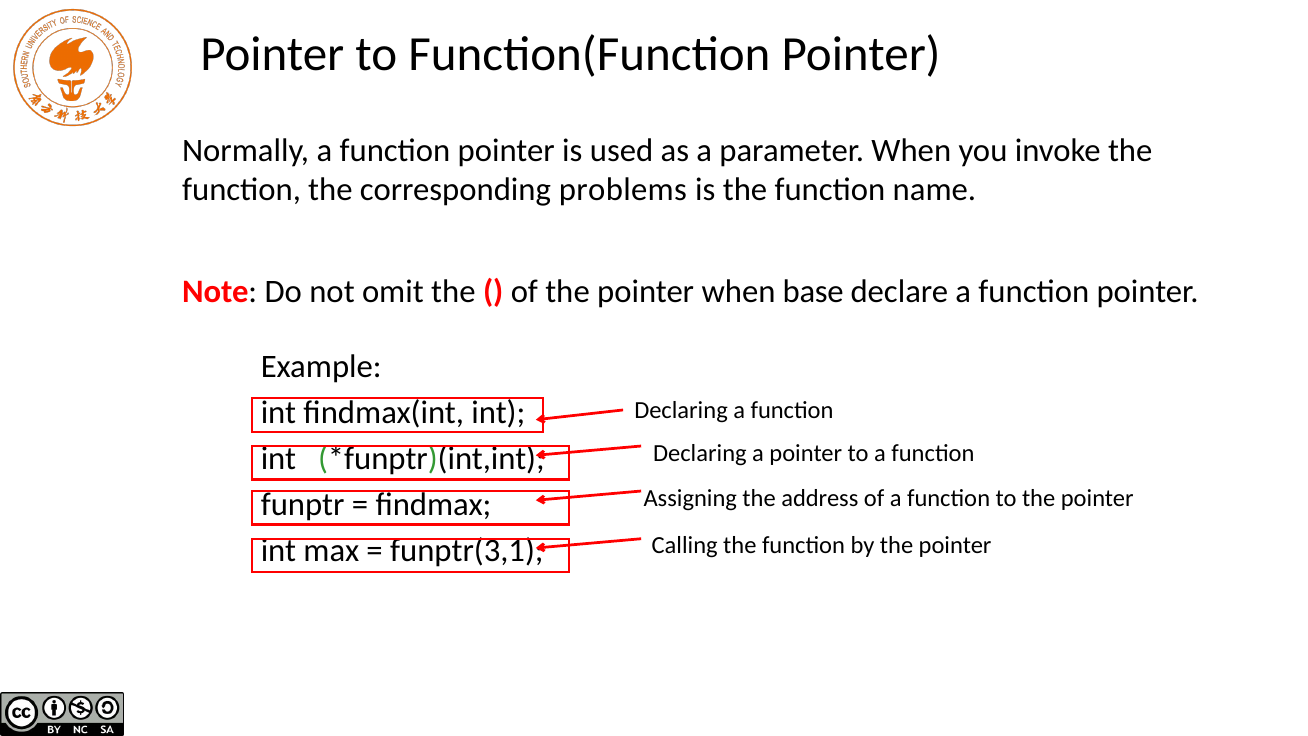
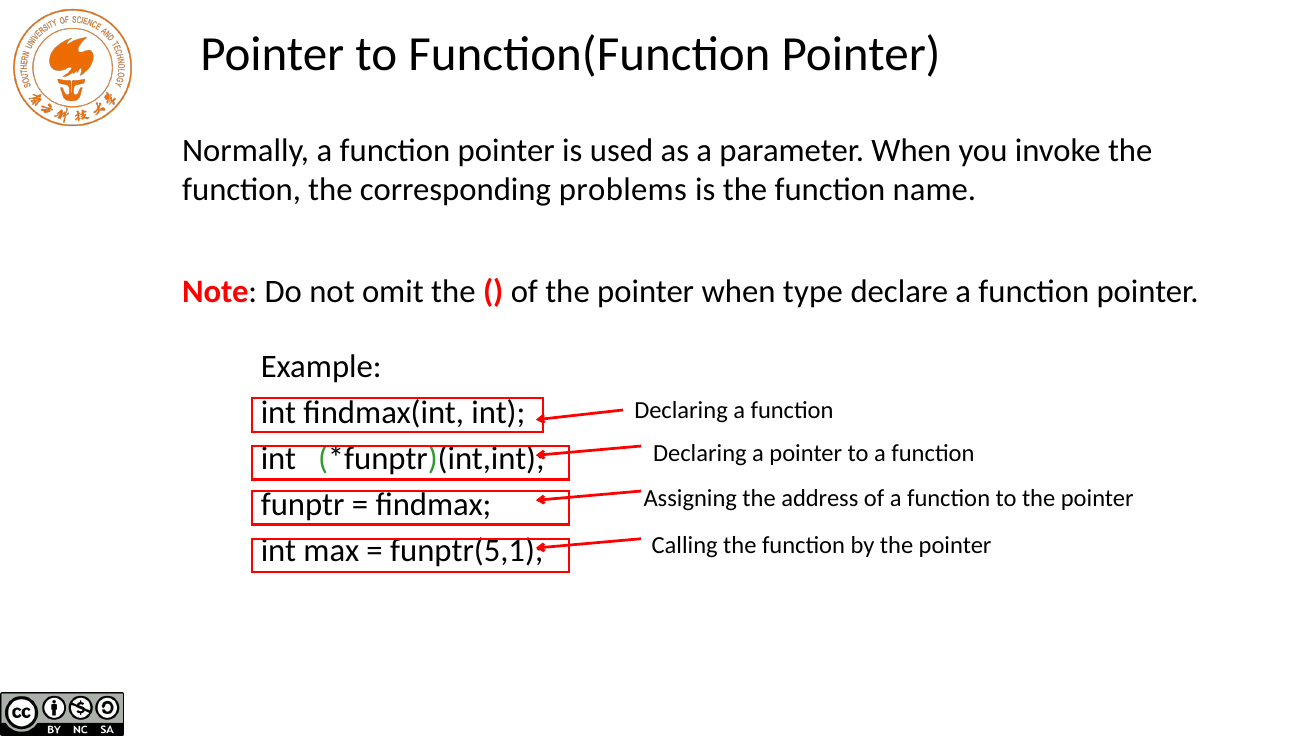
base: base -> type
funptr(3,1: funptr(3,1 -> funptr(5,1
